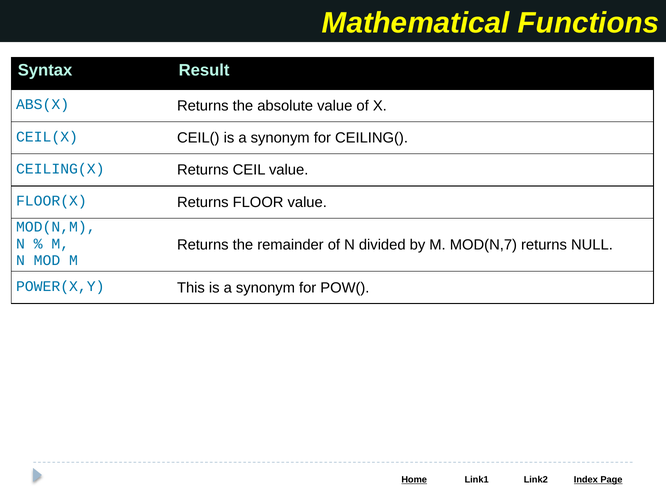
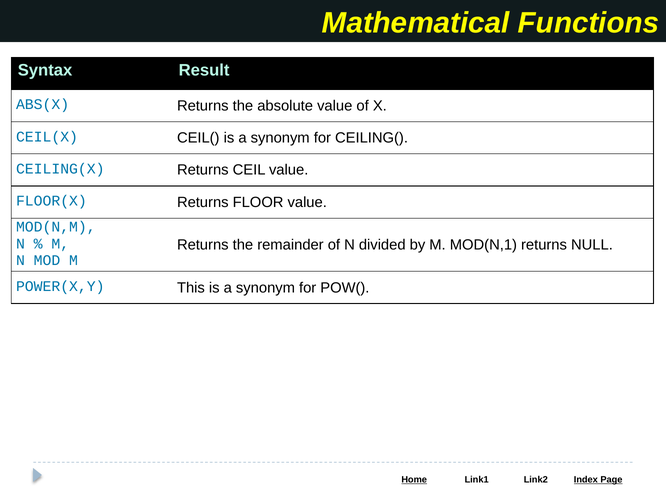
MOD(N,7: MOD(N,7 -> MOD(N,1
